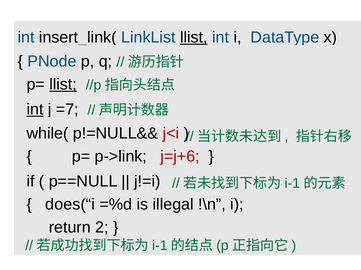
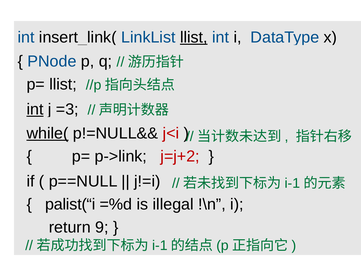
llist at (63, 85) underline: present -> none
=7: =7 -> =3
while( underline: none -> present
j=j+6: j=j+6 -> j=j+2
does(“i: does(“i -> palist(“i
2: 2 -> 9
